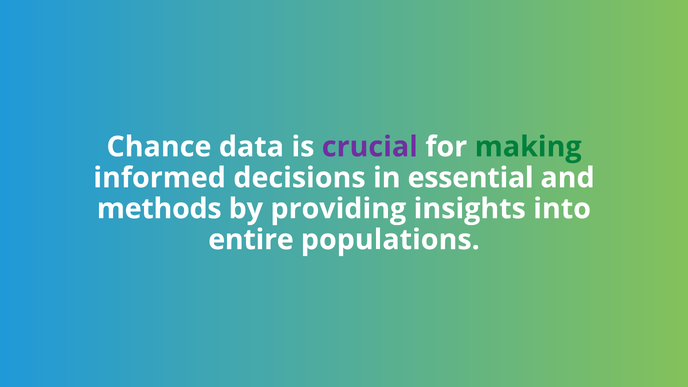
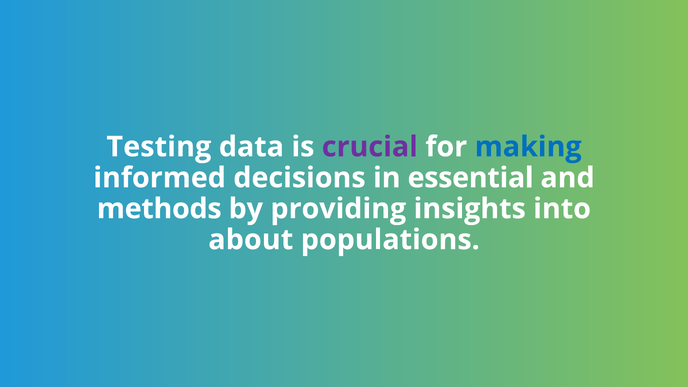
Chance: Chance -> Testing
making colour: green -> blue
entire: entire -> about
